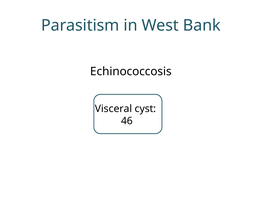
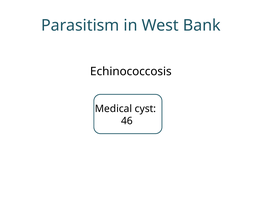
Visceral: Visceral -> Medical
